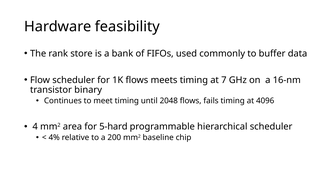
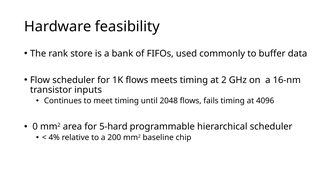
7: 7 -> 2
binary: binary -> inputs
4: 4 -> 0
